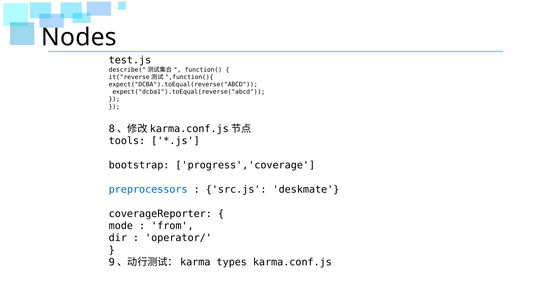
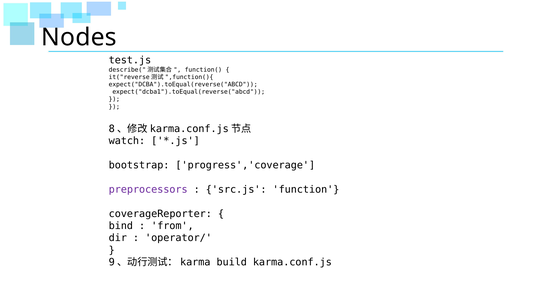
tools: tools -> watch
preprocessors colour: blue -> purple
deskmate: deskmate -> function
mode: mode -> bind
types: types -> build
